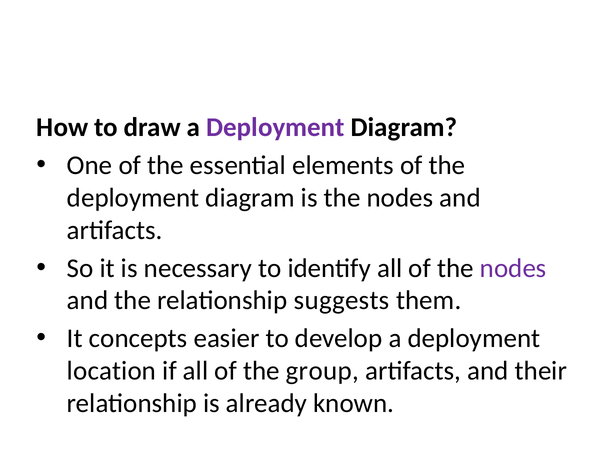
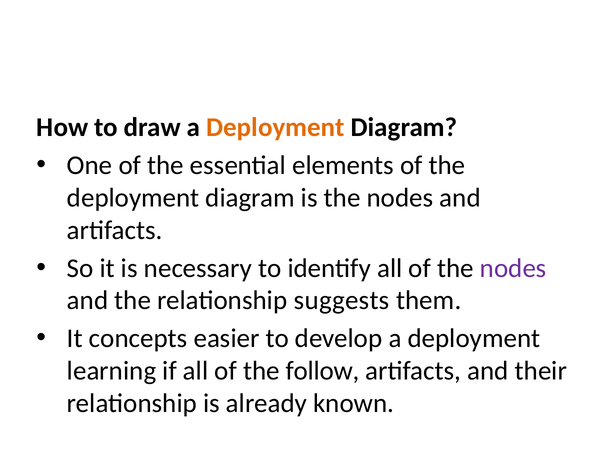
Deployment at (275, 128) colour: purple -> orange
location: location -> learning
group: group -> follow
